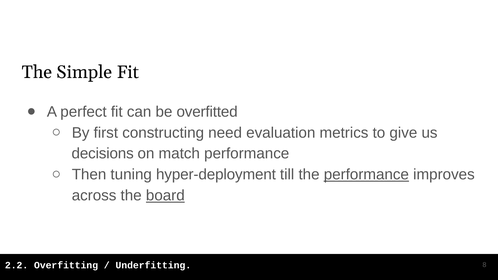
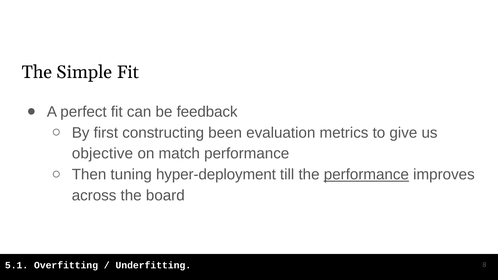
overfitted: overfitted -> feedback
need: need -> been
decisions: decisions -> objective
board underline: present -> none
2.2: 2.2 -> 5.1
